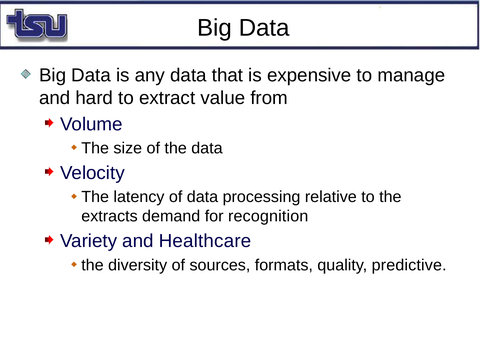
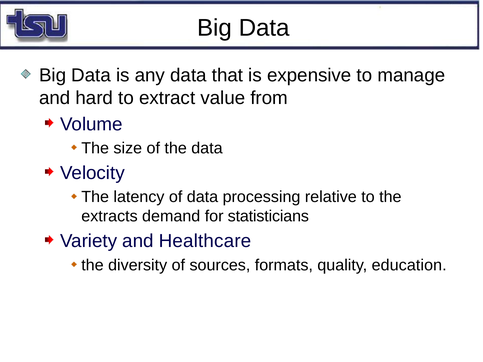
recognition: recognition -> statisticians
predictive: predictive -> education
